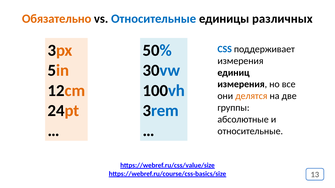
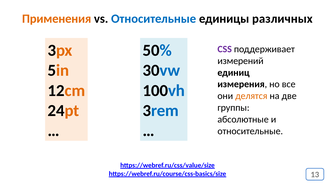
Обязательно: Обязательно -> Применения
CSS colour: blue -> purple
измерения at (240, 61): измерения -> измерений
